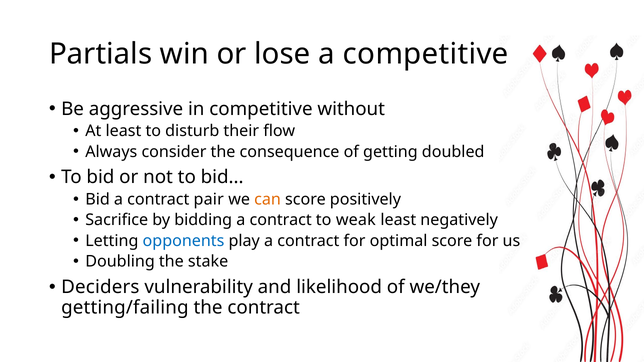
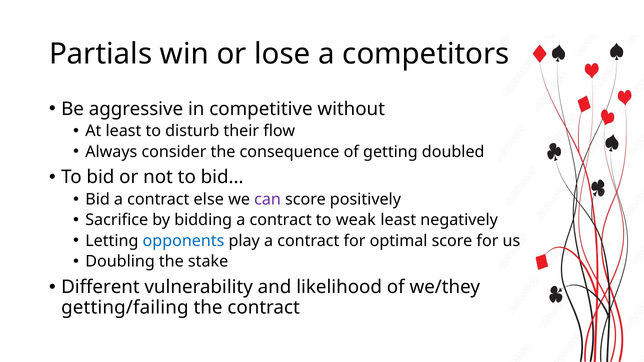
a competitive: competitive -> competitors
pair: pair -> else
can colour: orange -> purple
Deciders: Deciders -> Different
